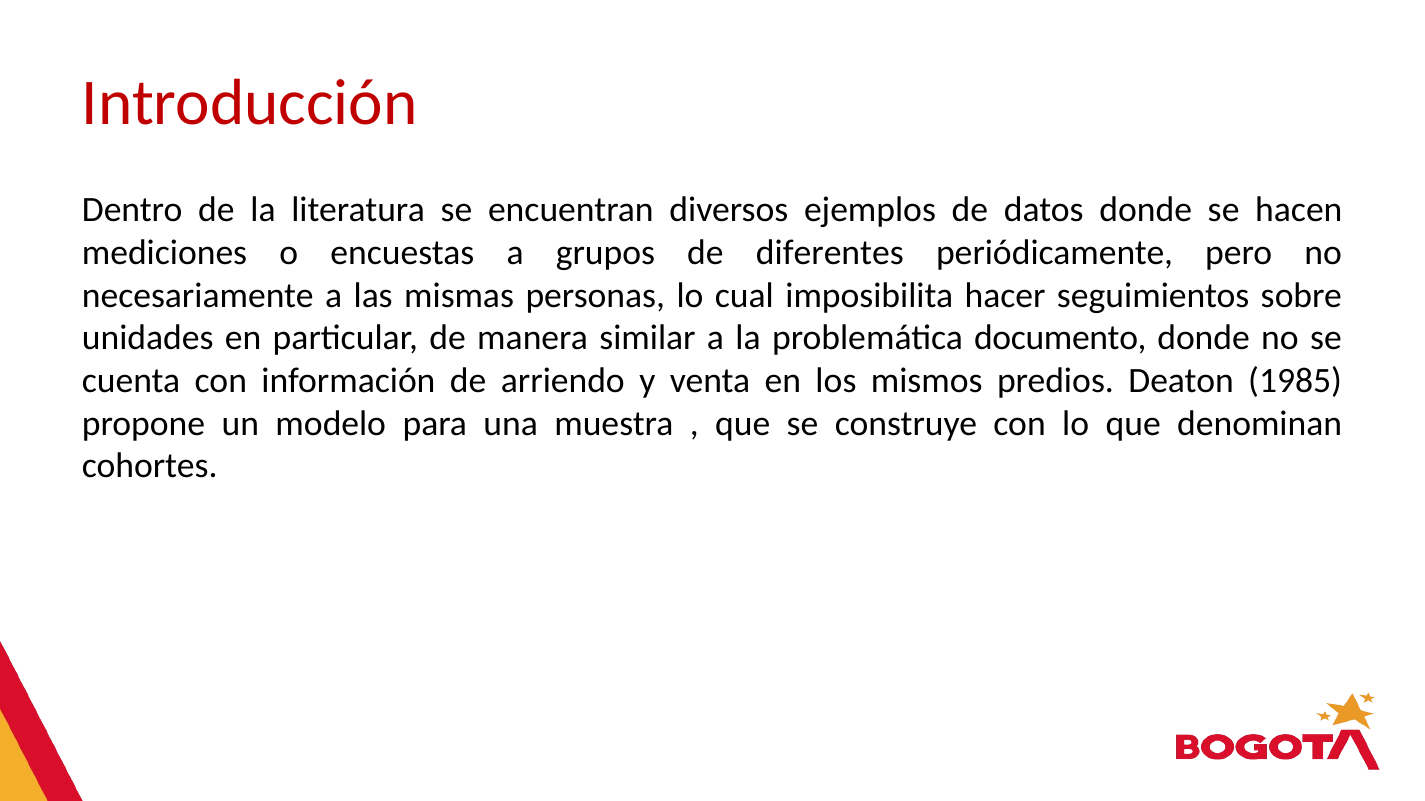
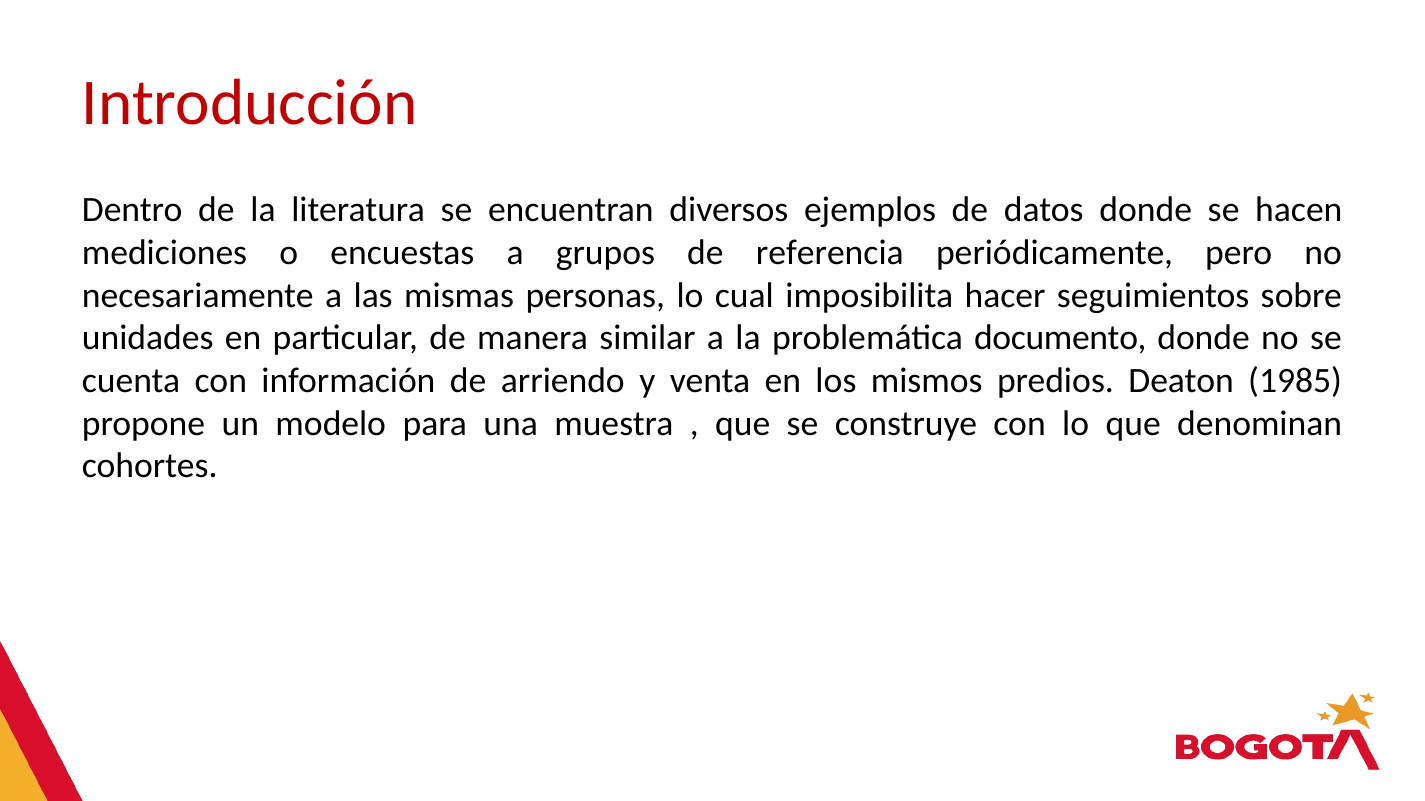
diferentes: diferentes -> referencia
